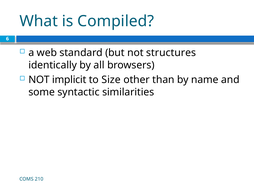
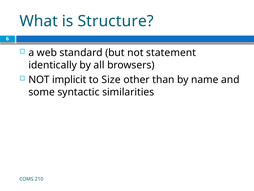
Compiled: Compiled -> Structure
structures: structures -> statement
